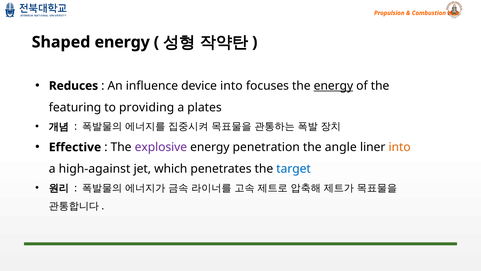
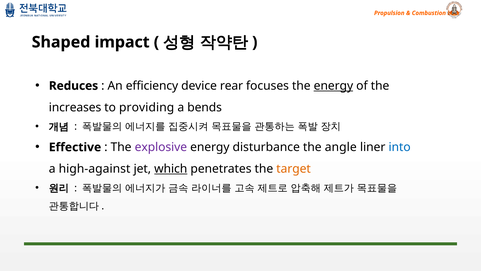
Shaped energy: energy -> impact
influence: influence -> efficiency
device into: into -> rear
featuring: featuring -> increases
plates: plates -> bends
penetration: penetration -> disturbance
into at (400, 147) colour: orange -> blue
which underline: none -> present
target colour: blue -> orange
